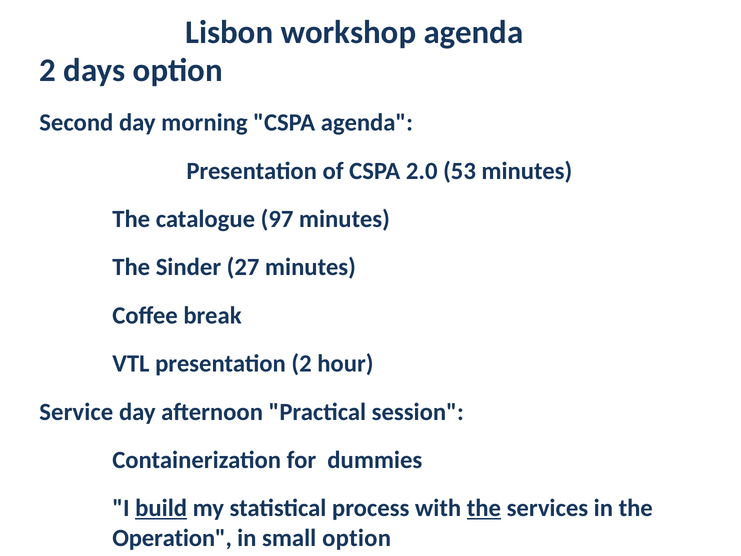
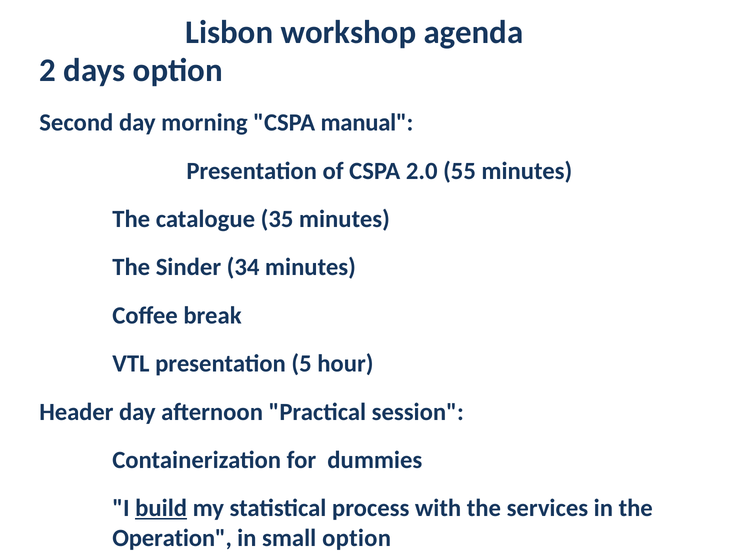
CSPA agenda: agenda -> manual
53: 53 -> 55
97: 97 -> 35
27: 27 -> 34
presentation 2: 2 -> 5
Service: Service -> Header
the at (484, 508) underline: present -> none
